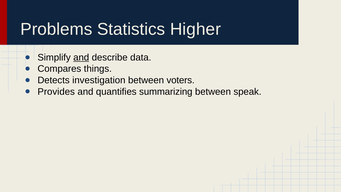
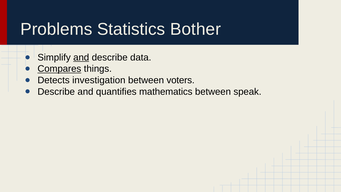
Higher: Higher -> Bother
Compares underline: none -> present
Provides at (56, 92): Provides -> Describe
summarizing: summarizing -> mathematics
